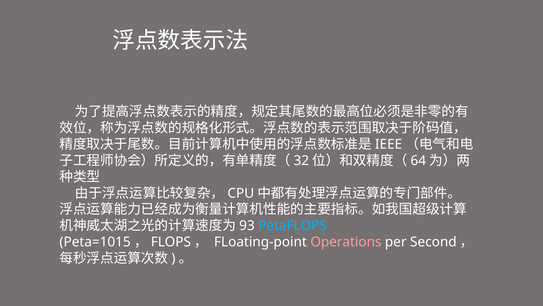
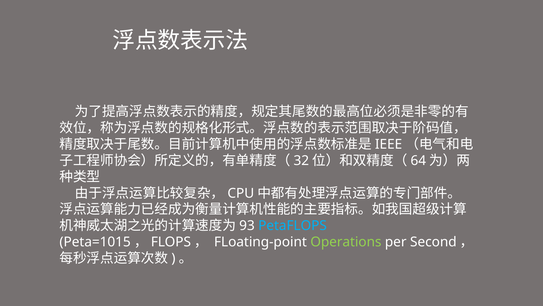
Operations colour: pink -> light green
